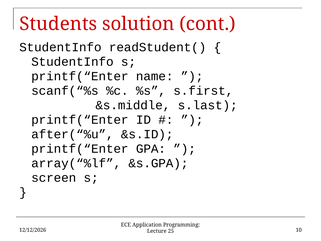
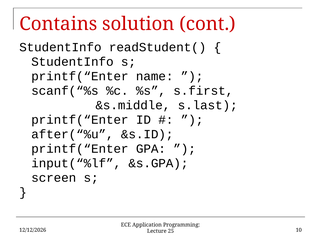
Students: Students -> Contains
array(“%lf: array(“%lf -> input(“%lf
